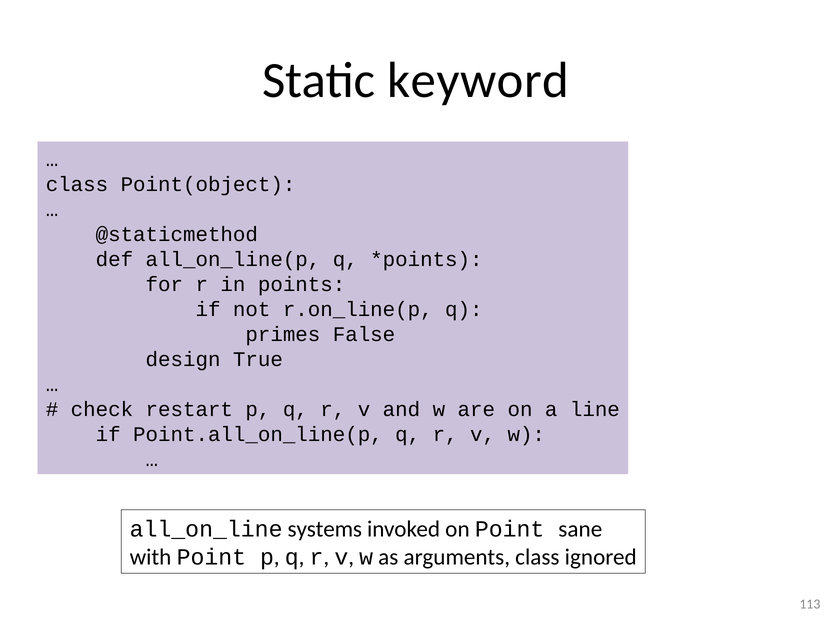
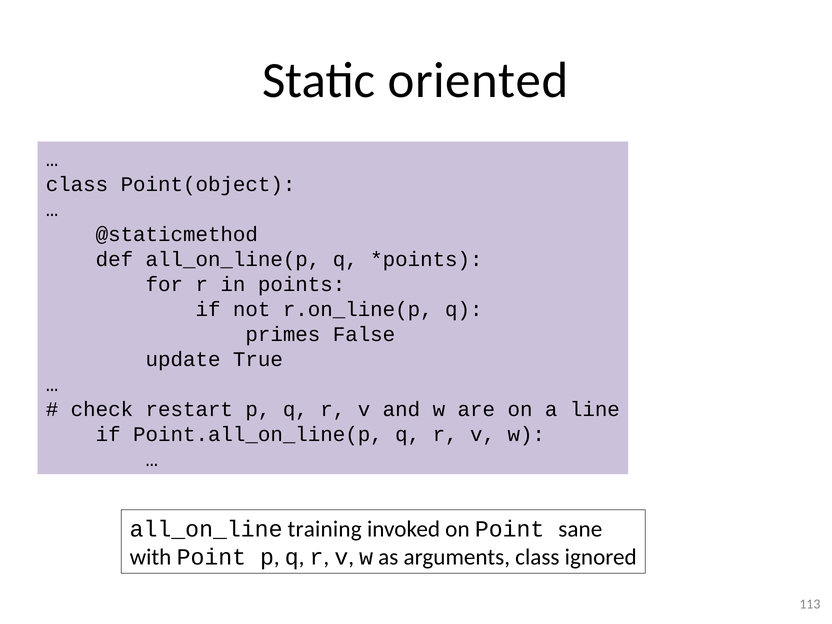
keyword: keyword -> oriented
design: design -> update
systems: systems -> training
